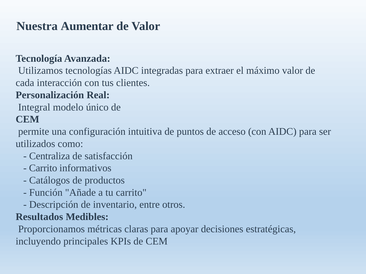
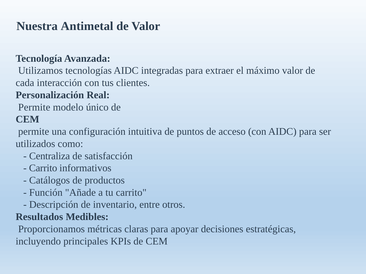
Aumentar: Aumentar -> Antimetal
Integral at (34, 107): Integral -> Permite
